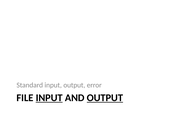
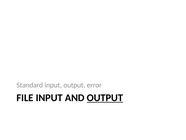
INPUT at (49, 97) underline: present -> none
